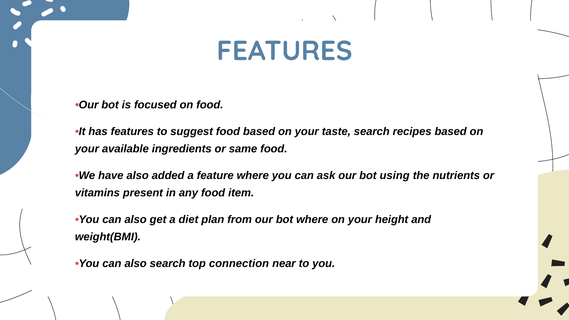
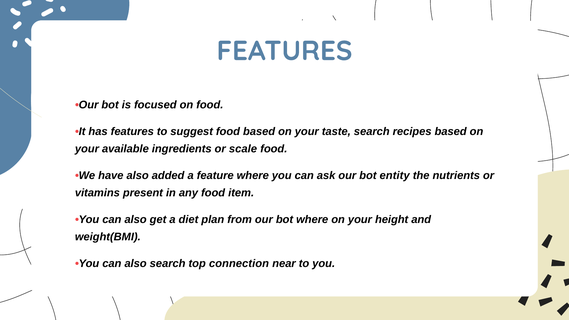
same: same -> scale
using: using -> entity
